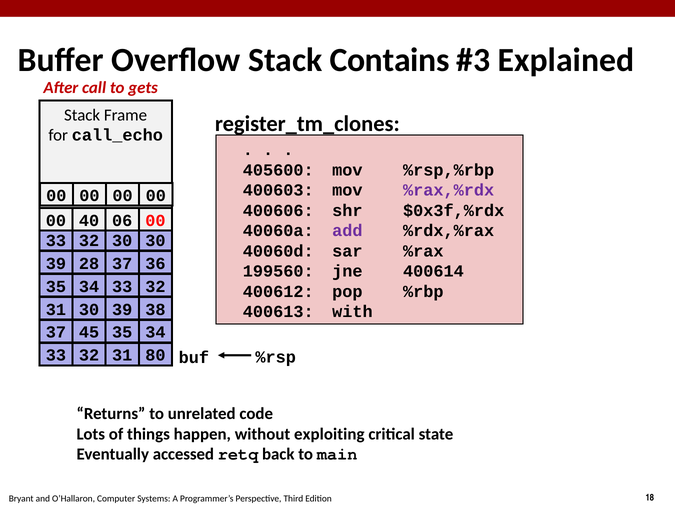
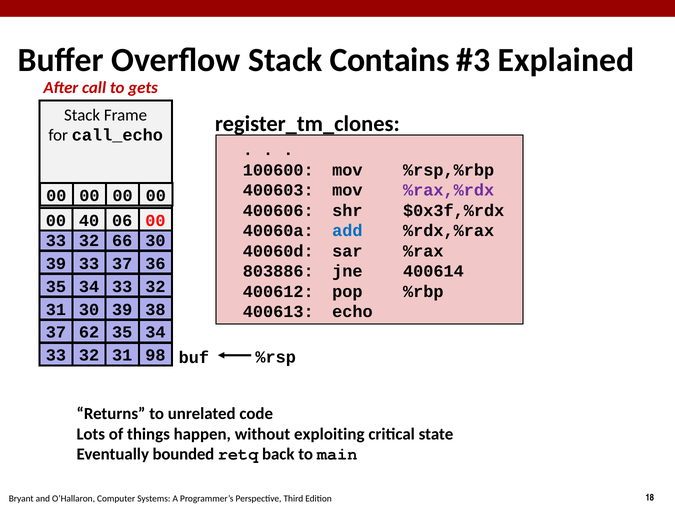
405600: 405600 -> 100600
add colour: purple -> blue
32 30: 30 -> 66
39 28: 28 -> 33
199560: 199560 -> 803886
with: with -> echo
45: 45 -> 62
80: 80 -> 98
accessed: accessed -> bounded
